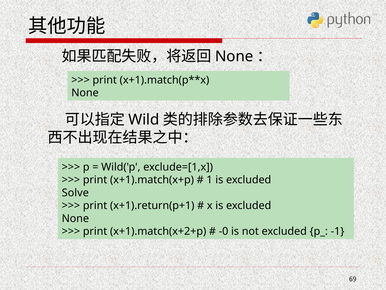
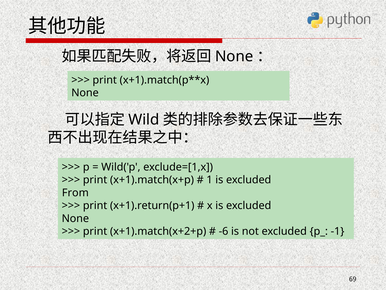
Solve: Solve -> From
-0: -0 -> -6
